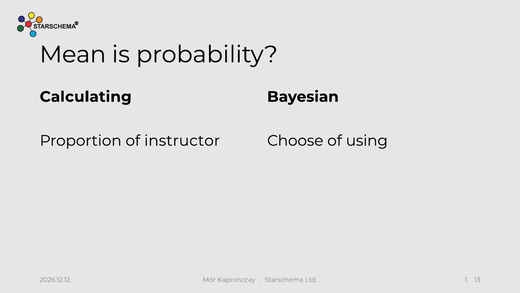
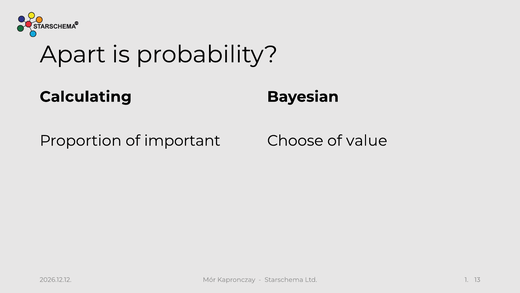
Mean: Mean -> Apart
instructor: instructor -> important
using: using -> value
